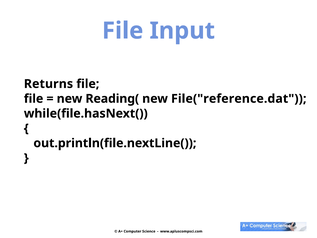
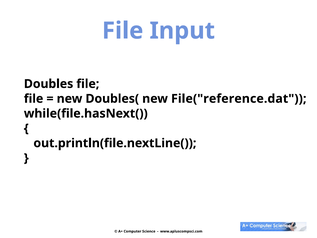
Returns: Returns -> Doubles
Reading(: Reading( -> Doubles(
